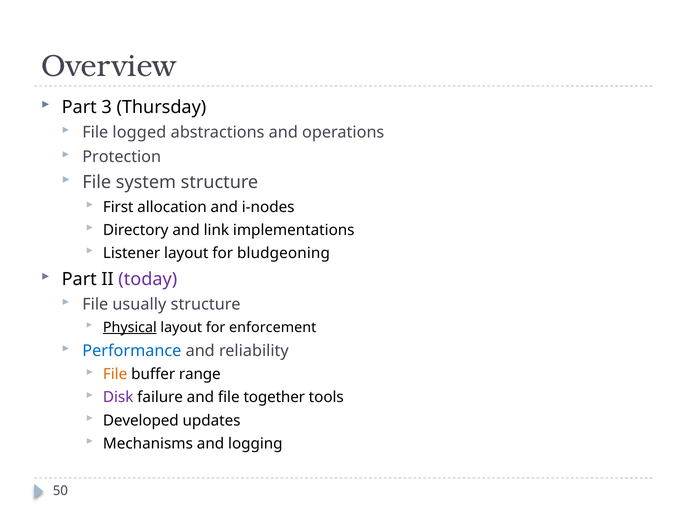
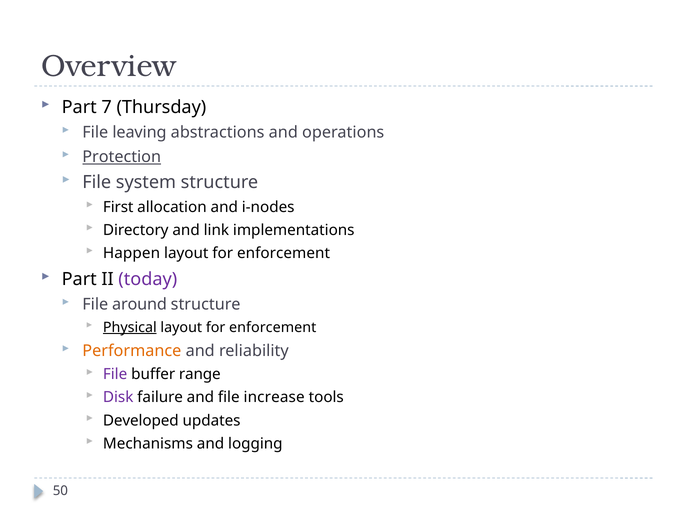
3: 3 -> 7
logged: logged -> leaving
Protection underline: none -> present
Listener: Listener -> Happen
bludgeoning at (283, 253): bludgeoning -> enforcement
usually: usually -> around
Performance colour: blue -> orange
File at (115, 374) colour: orange -> purple
together: together -> increase
